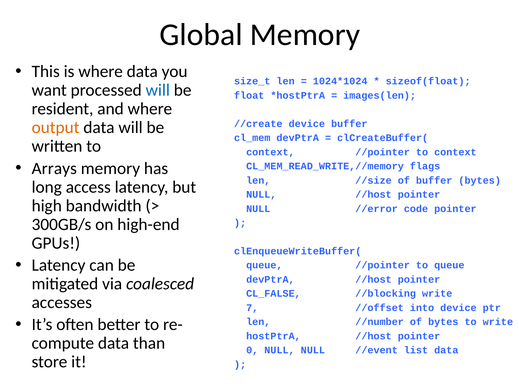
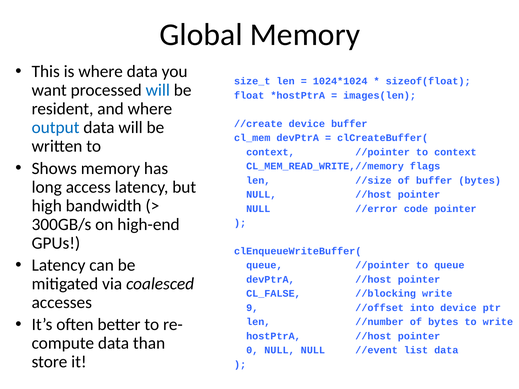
output colour: orange -> blue
Arrays: Arrays -> Shows
7: 7 -> 9
